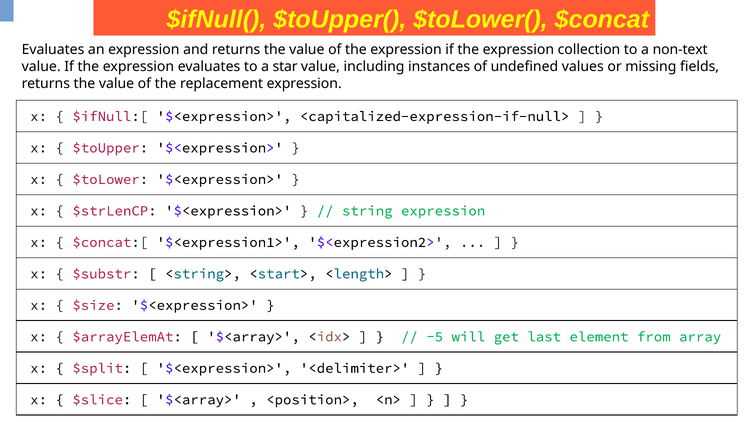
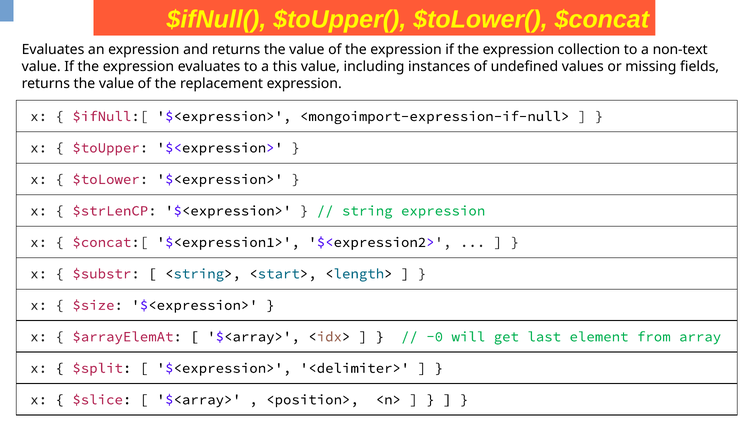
star: star -> this
<capitalized-expression-if-null>: <capitalized-expression-if-null> -> <mongoimport-expression-if-null>
-5: -5 -> -0
